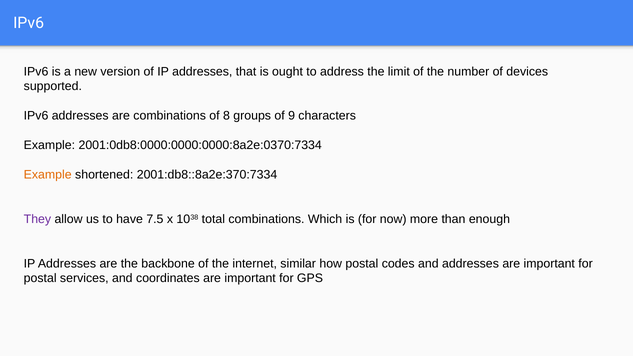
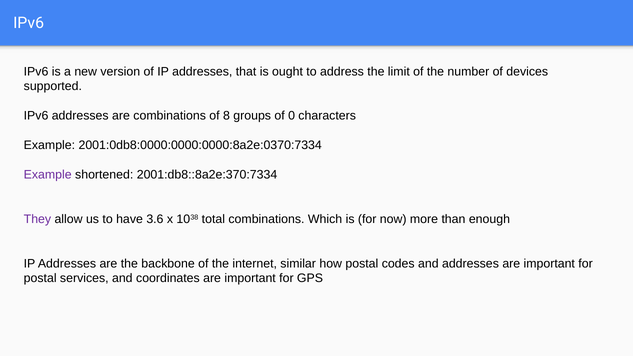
9: 9 -> 0
Example at (48, 175) colour: orange -> purple
7.5: 7.5 -> 3.6
